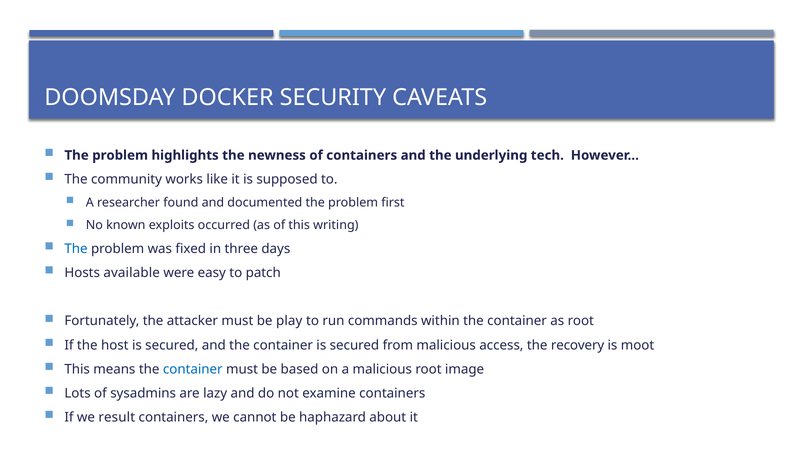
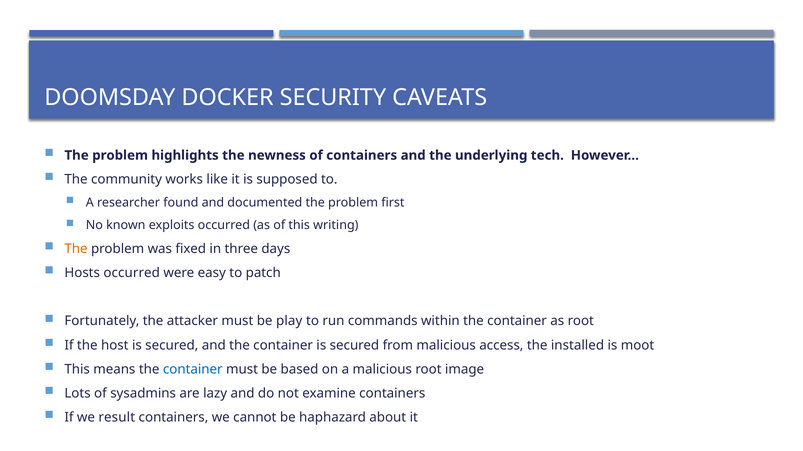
The at (76, 249) colour: blue -> orange
Hosts available: available -> occurred
recovery: recovery -> installed
